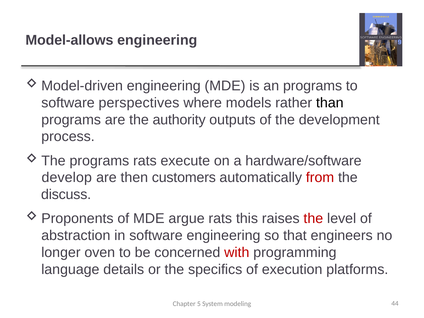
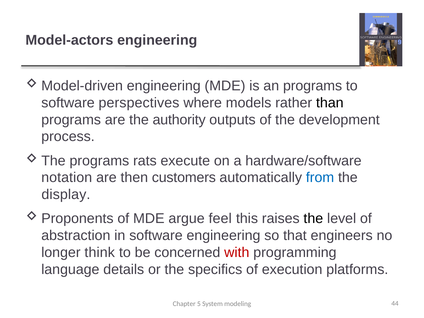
Model-allows: Model-allows -> Model-actors
develop: develop -> notation
from colour: red -> blue
discuss: discuss -> display
argue rats: rats -> feel
the at (313, 219) colour: red -> black
oven: oven -> think
